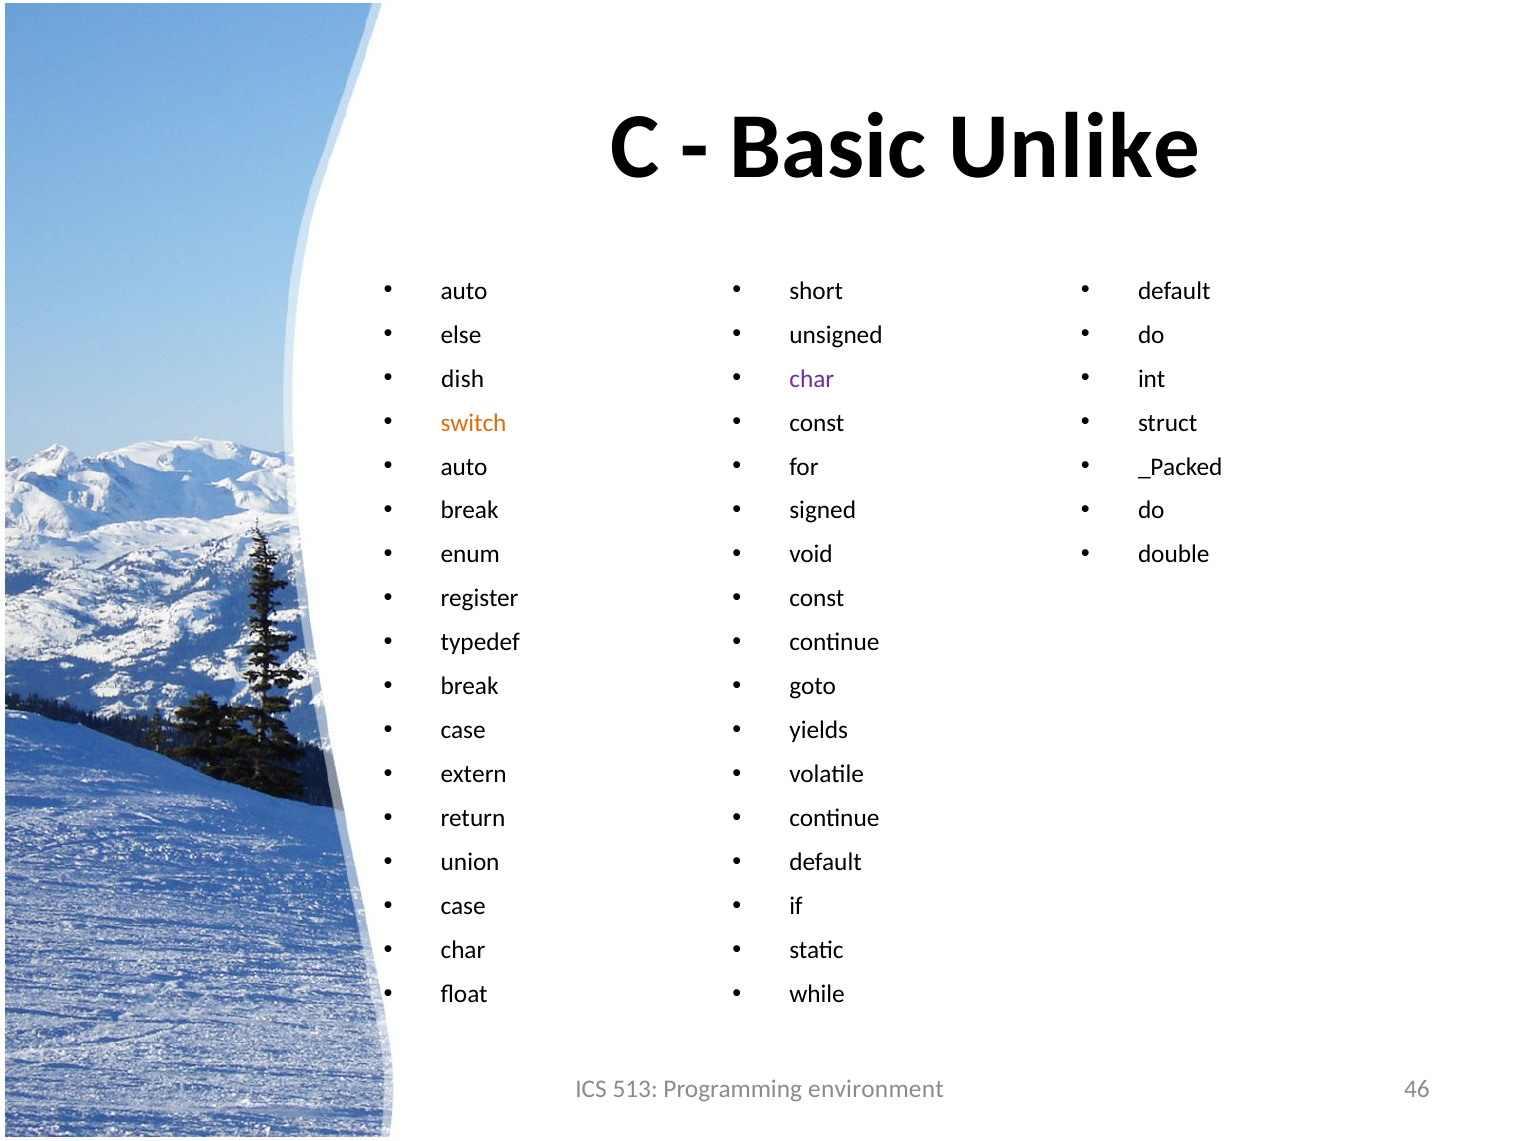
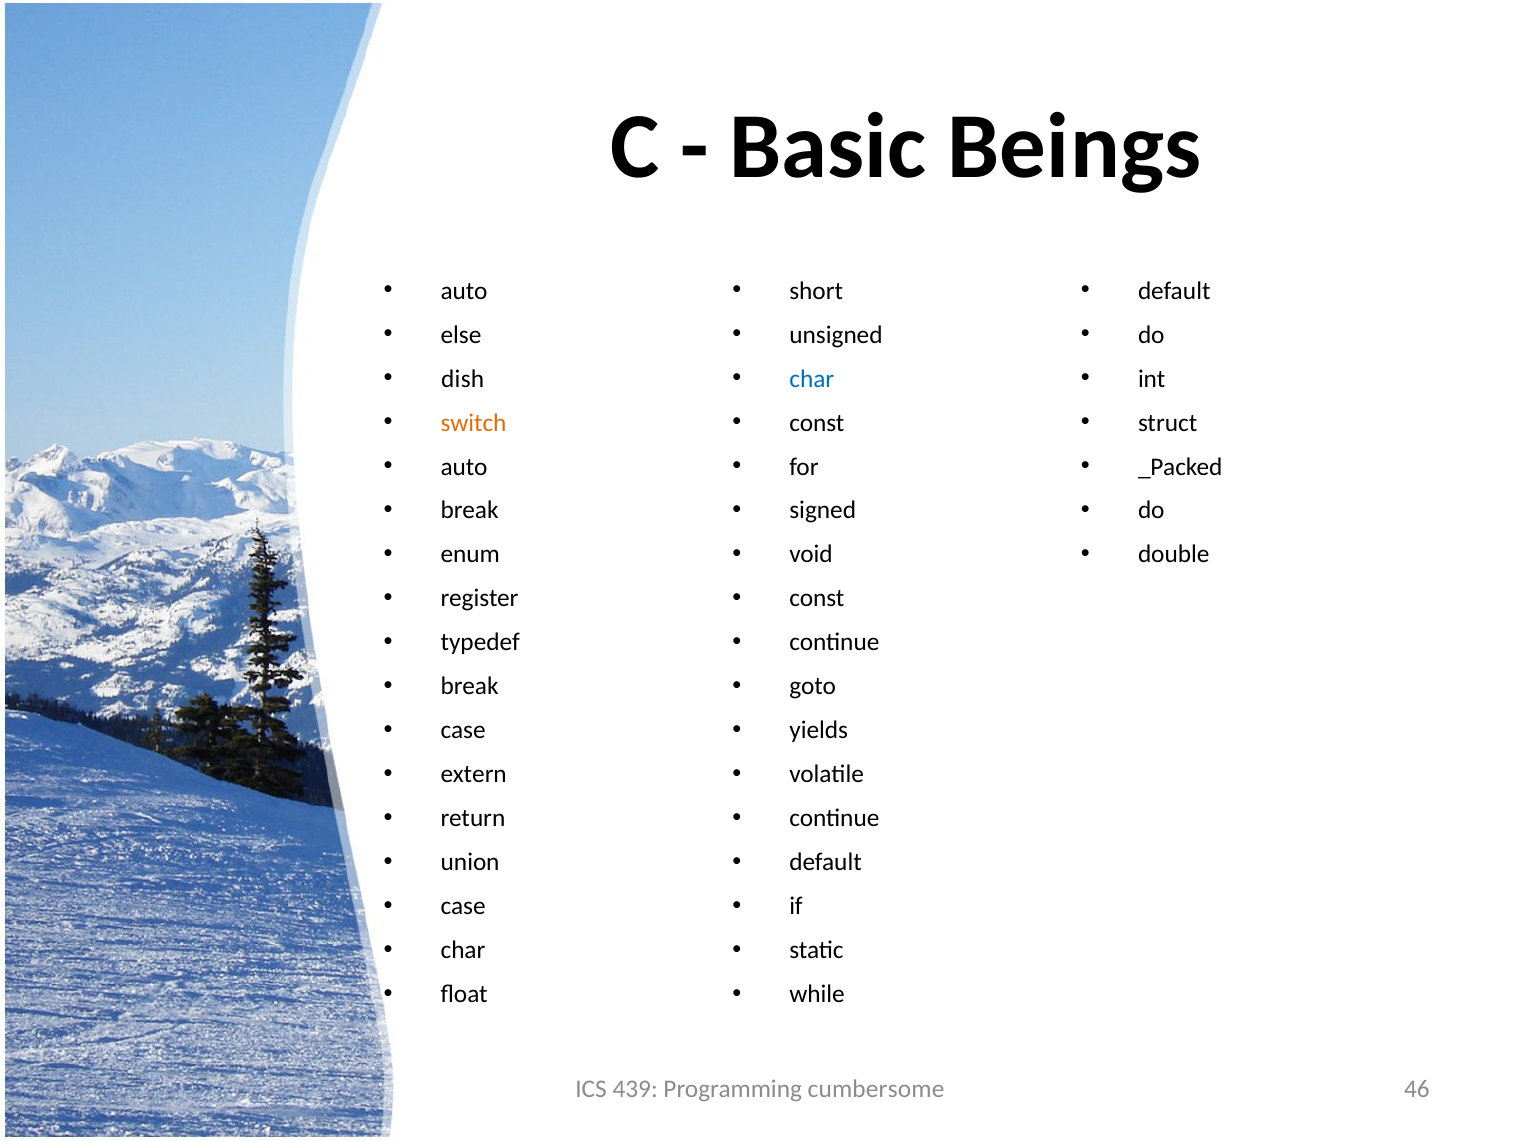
Unlike: Unlike -> Beings
char at (812, 379) colour: purple -> blue
513: 513 -> 439
environment: environment -> cumbersome
